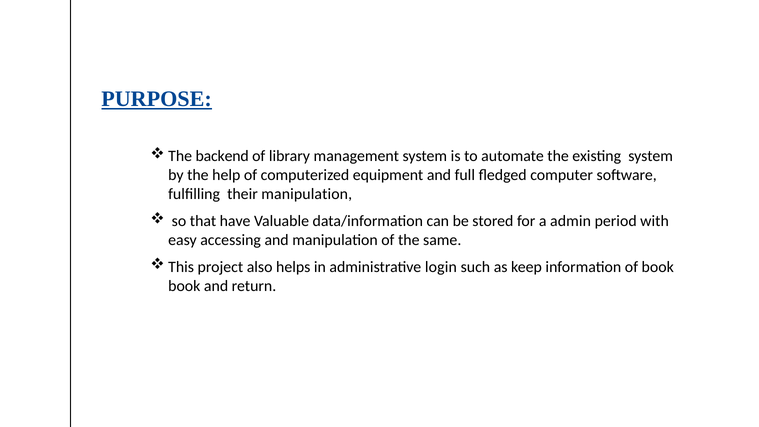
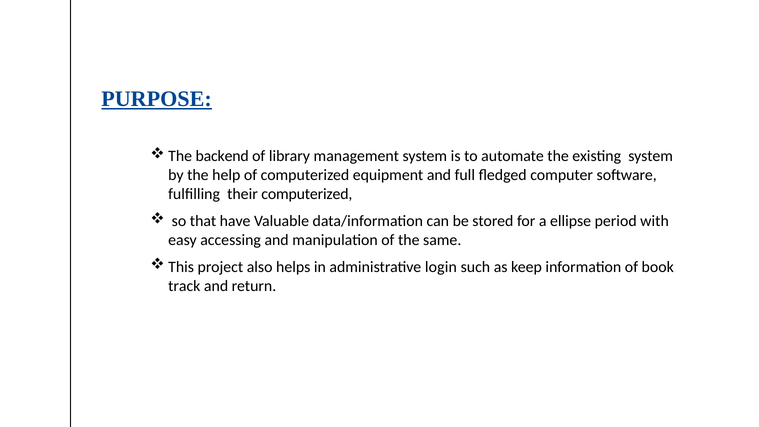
their manipulation: manipulation -> computerized
admin: admin -> ellipse
book at (184, 286): book -> track
